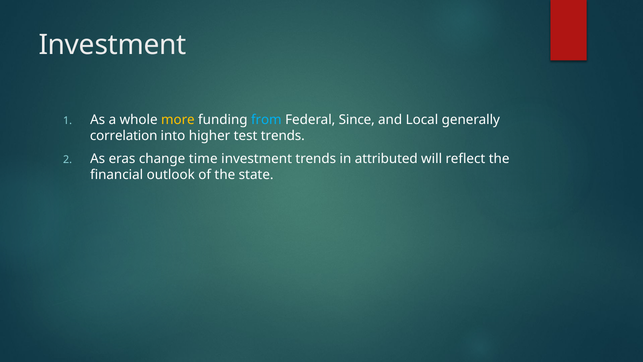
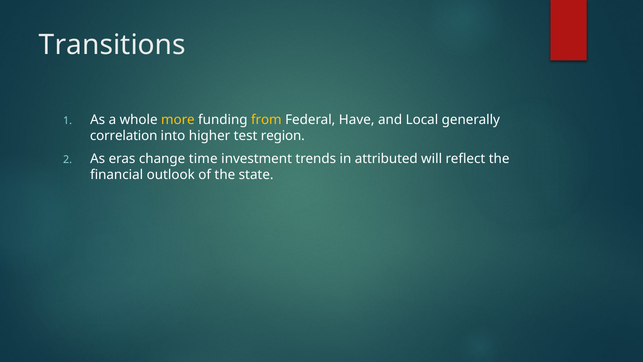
Investment at (113, 45): Investment -> Transitions
from colour: light blue -> yellow
Since: Since -> Have
test trends: trends -> region
